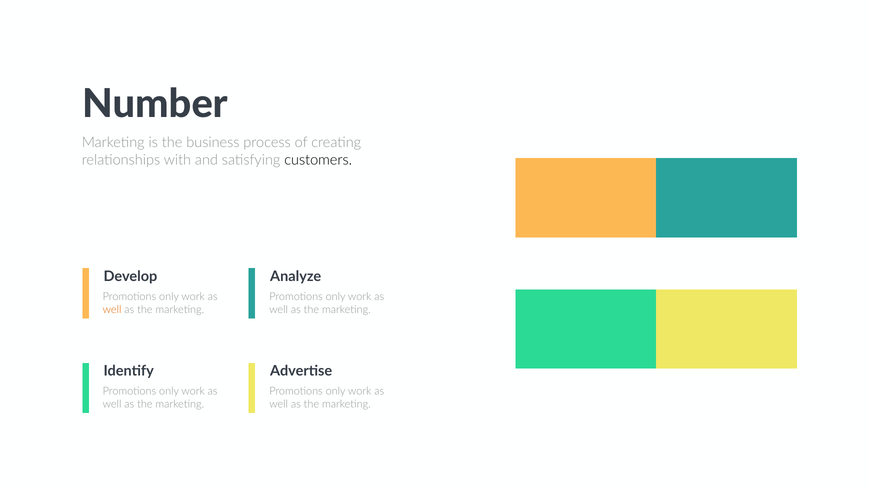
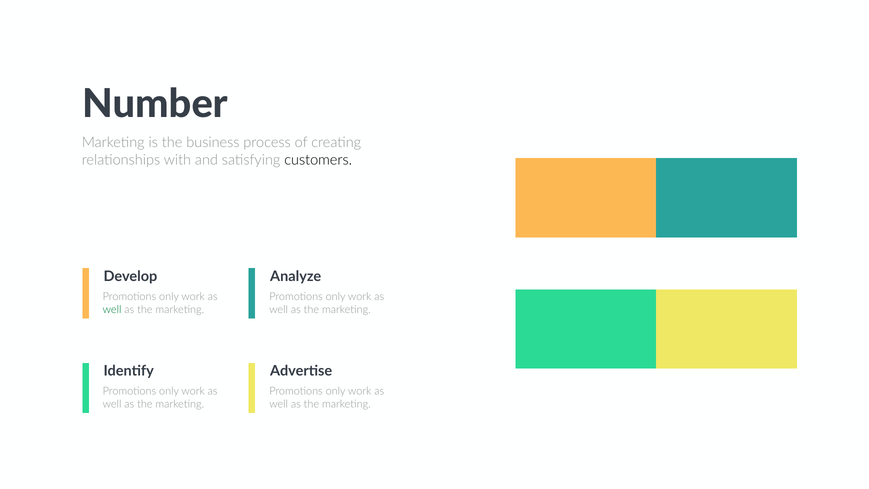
well at (112, 310) colour: orange -> green
